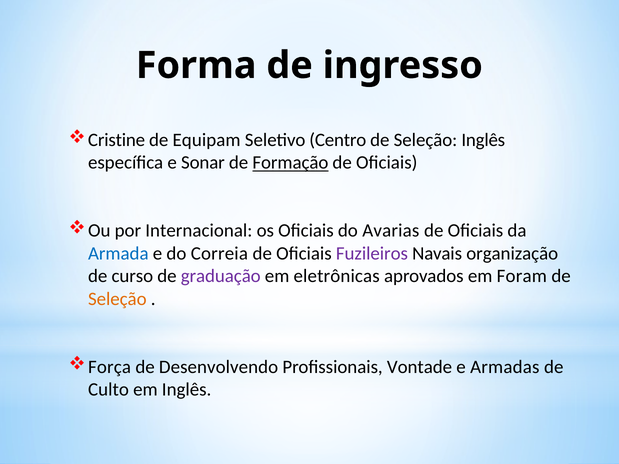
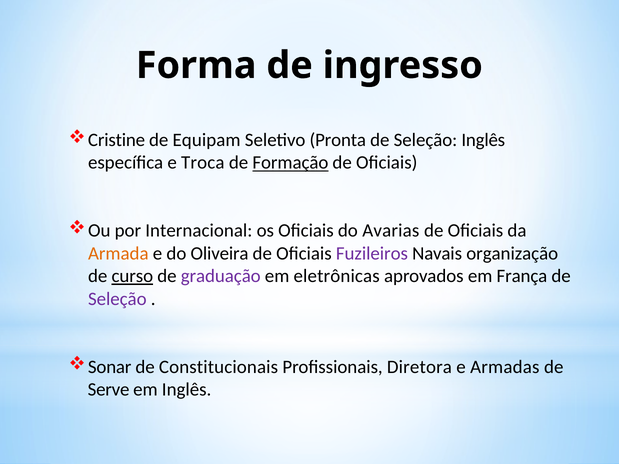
Centro: Centro -> Pronta
Sonar: Sonar -> Troca
Armada colour: blue -> orange
Correia: Correia -> Oliveira
curso underline: none -> present
Foram: Foram -> França
Seleção at (117, 299) colour: orange -> purple
Força: Força -> Sonar
Desenvolvendo: Desenvolvendo -> Constitucionais
Vontade: Vontade -> Diretora
Culto: Culto -> Serve
